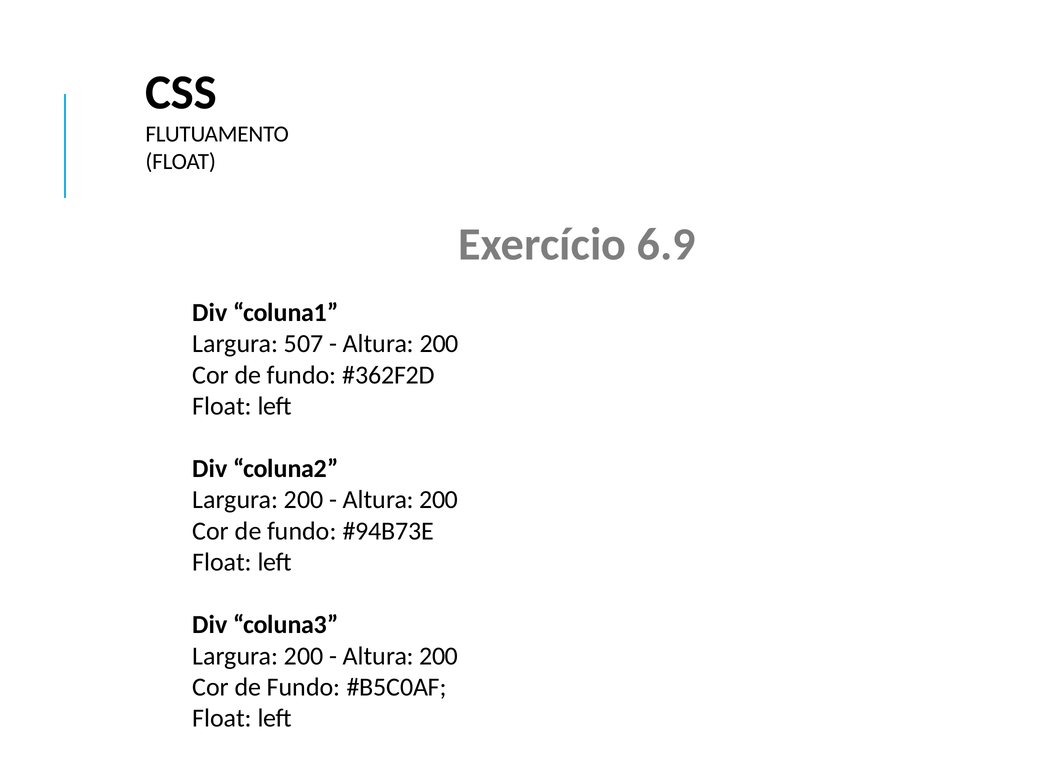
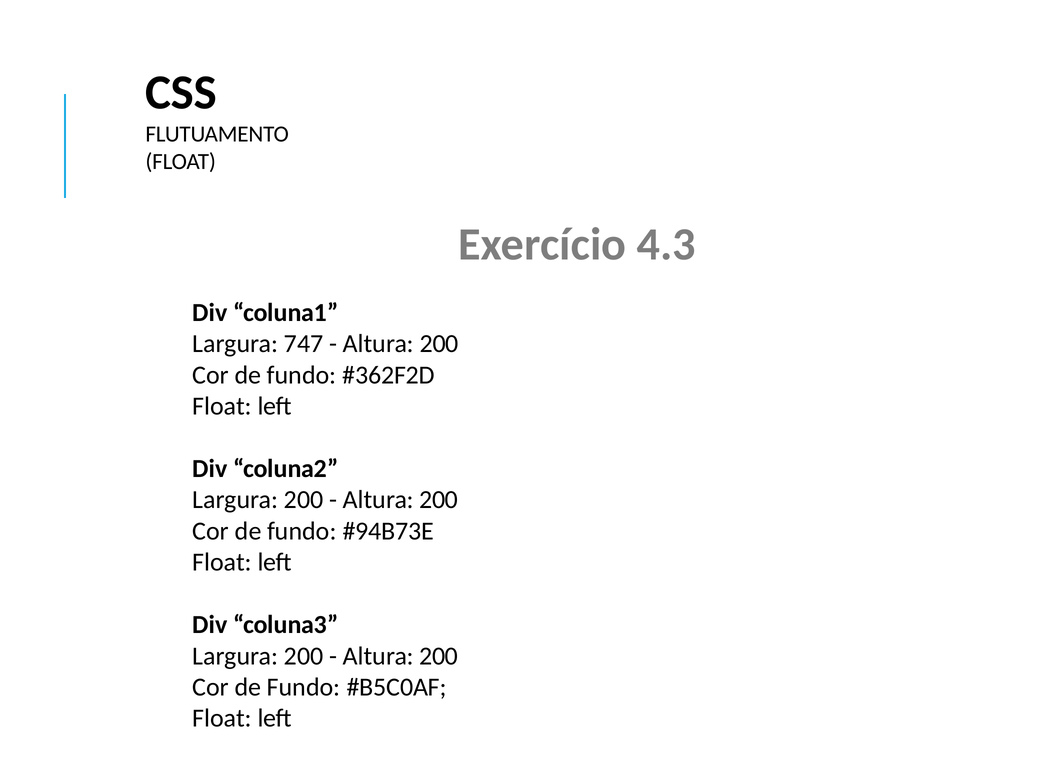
6.9: 6.9 -> 4.3
507: 507 -> 747
